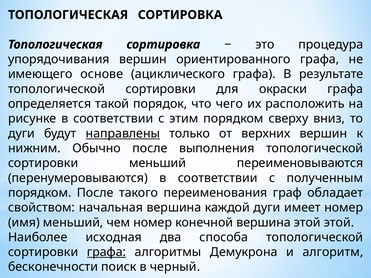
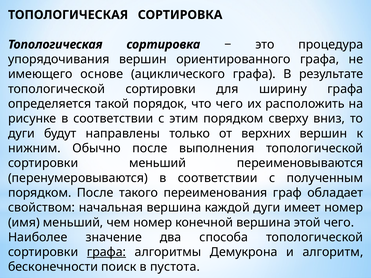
окраски: окраски -> ширину
направлены underline: present -> none
этой этой: этой -> чего
исходная: исходная -> значение
черный: черный -> пустота
